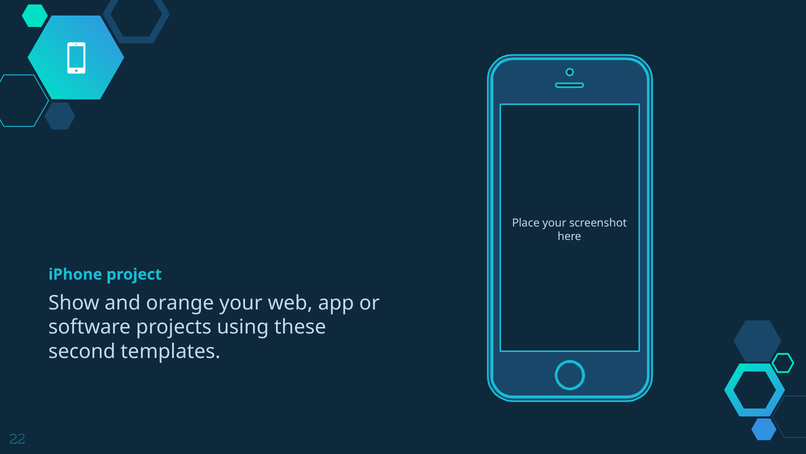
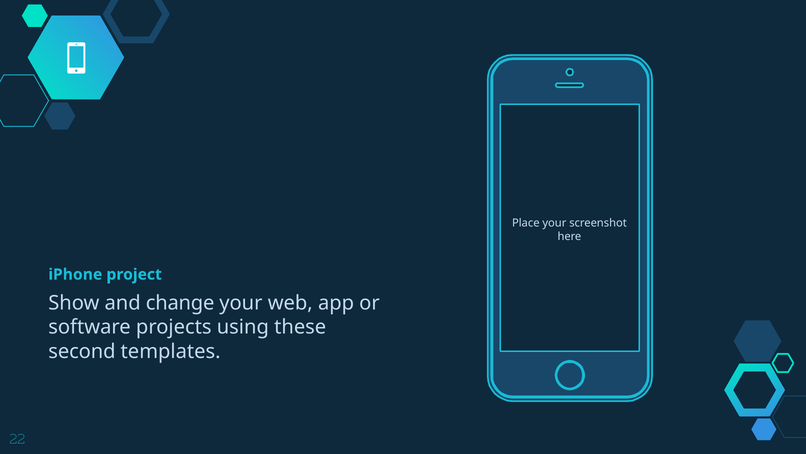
orange: orange -> change
